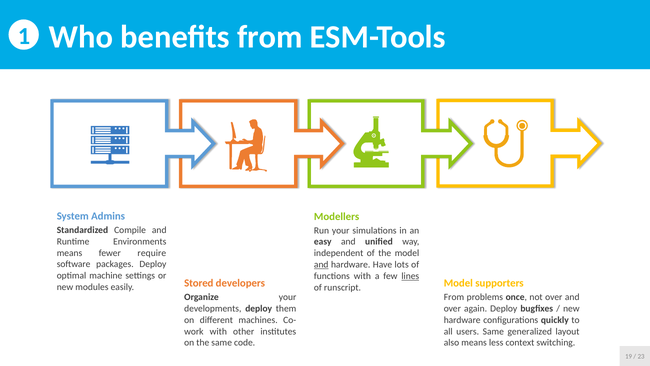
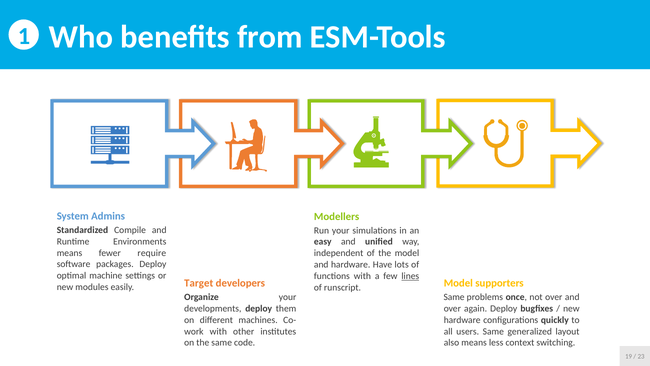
and at (321, 264) underline: present -> none
Stored: Stored -> Target
From at (454, 297): From -> Same
